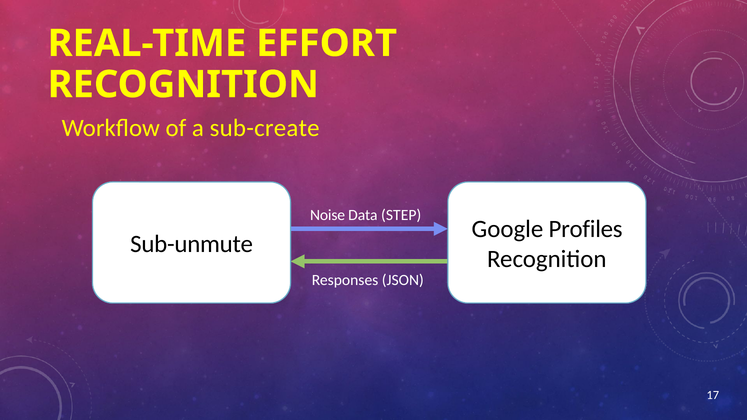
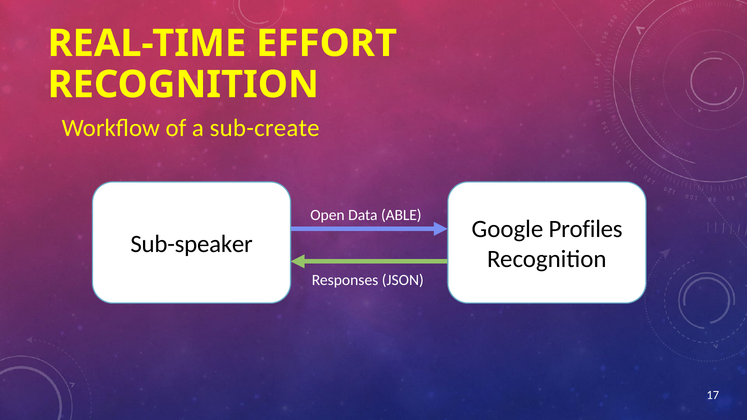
Noise: Noise -> Open
STEP: STEP -> ABLE
Sub-unmute: Sub-unmute -> Sub-speaker
